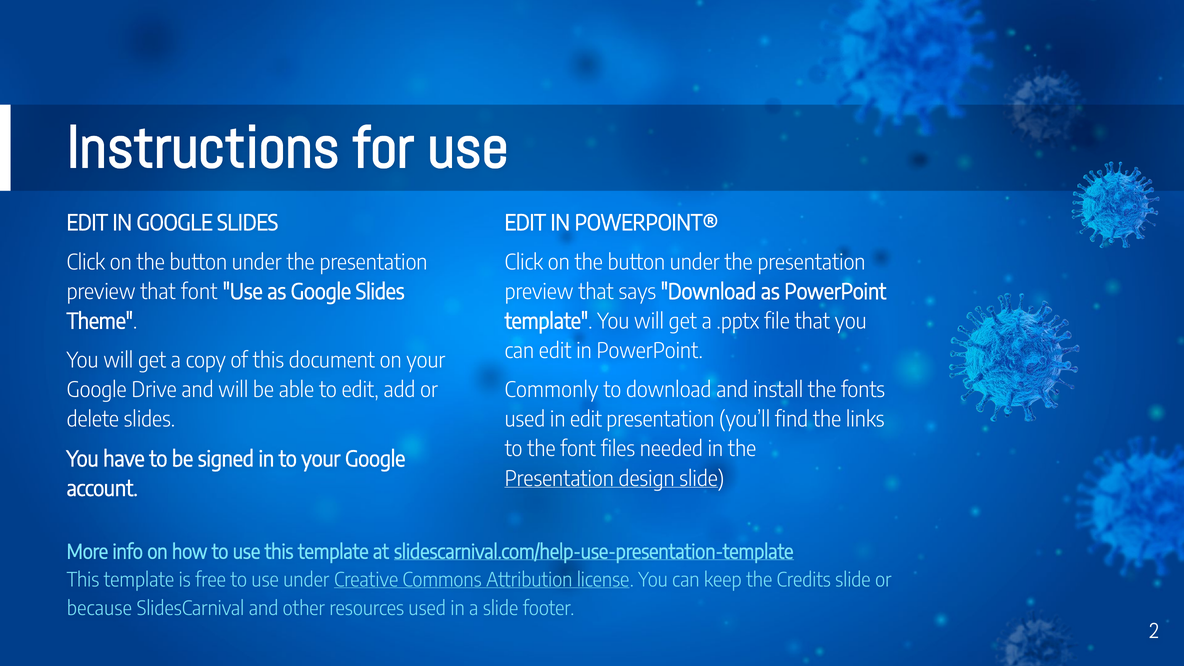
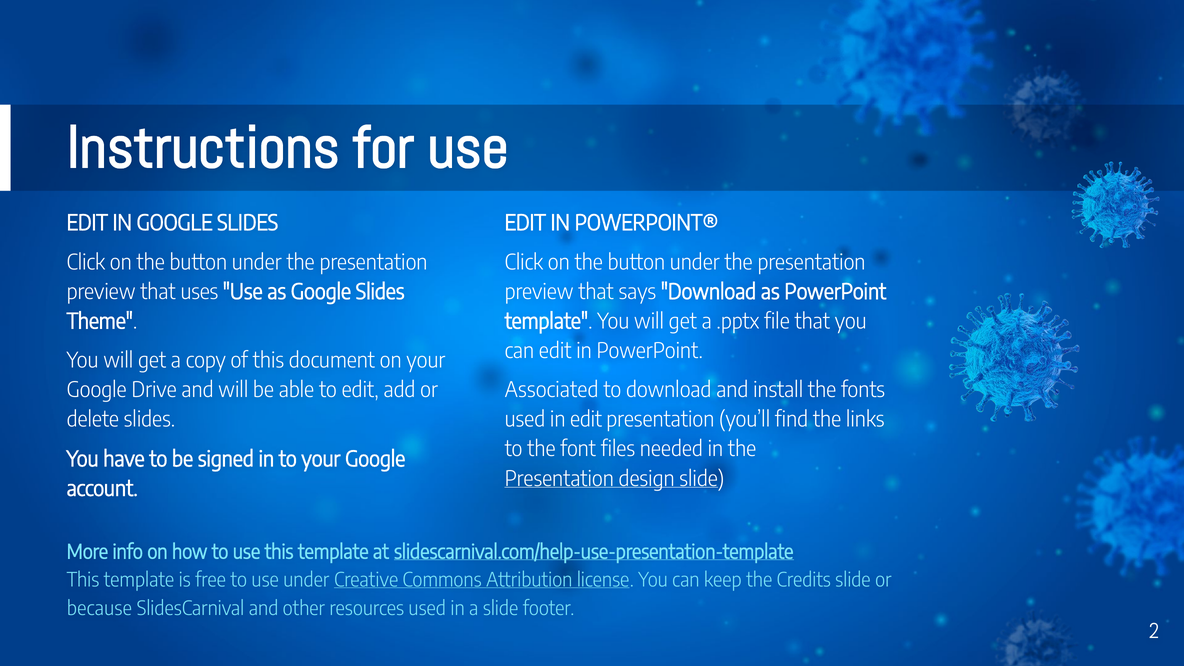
that font: font -> uses
Commonly: Commonly -> Associated
